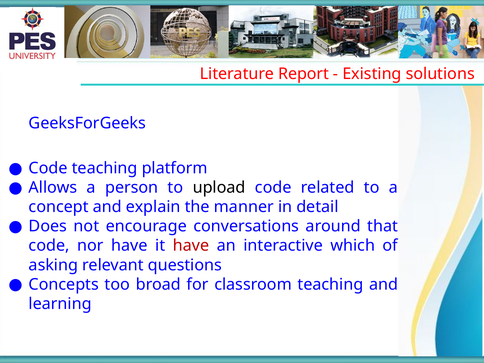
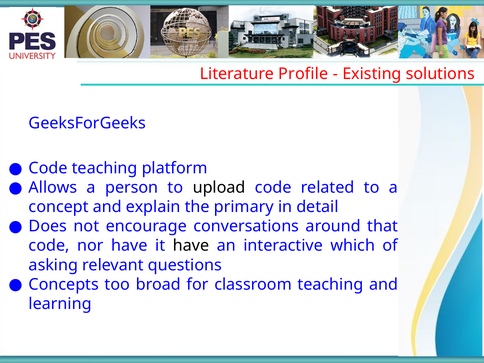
Report: Report -> Profile
manner: manner -> primary
have at (191, 246) colour: red -> black
